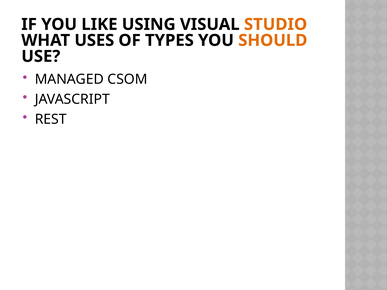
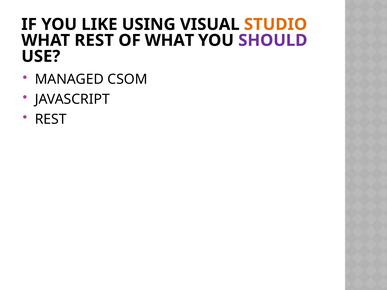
WHAT USES: USES -> REST
OF TYPES: TYPES -> WHAT
SHOULD colour: orange -> purple
